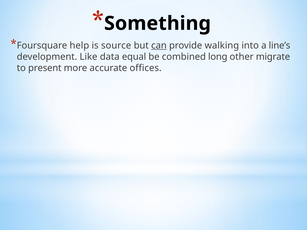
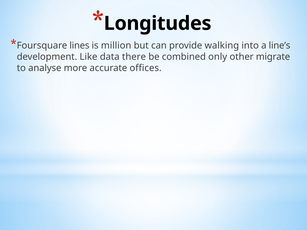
Something: Something -> Longitudes
help: help -> lines
source: source -> million
can underline: present -> none
equal: equal -> there
long: long -> only
present: present -> analyse
